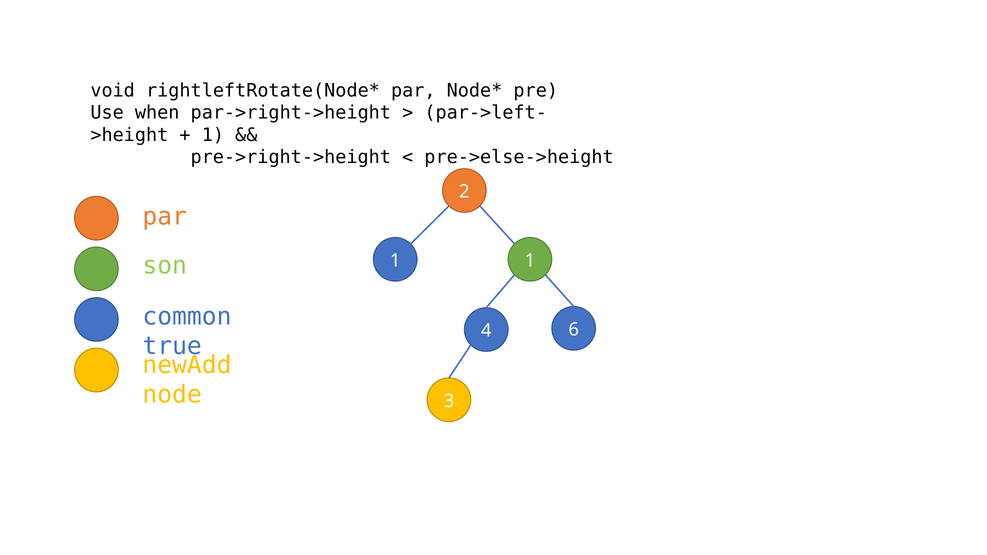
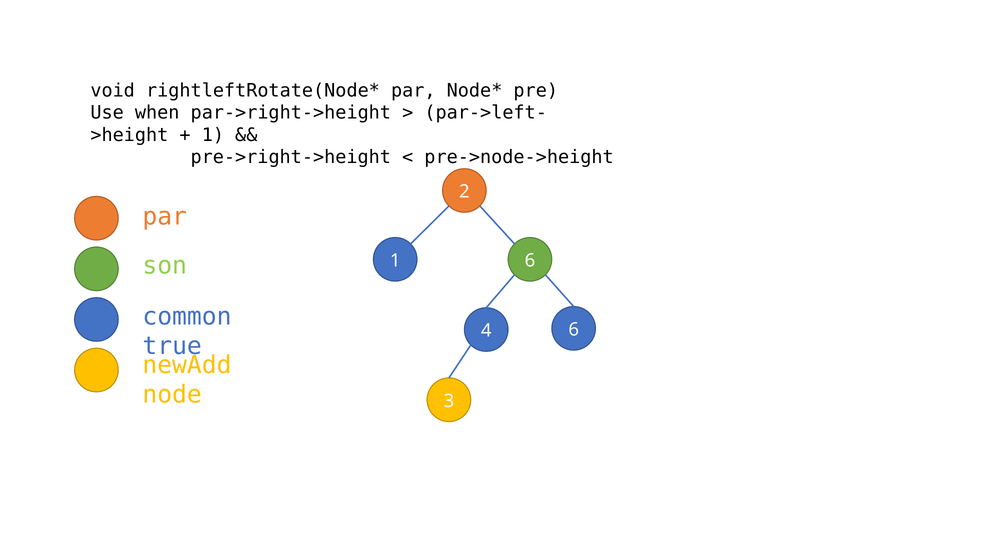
pre->else->height: pre->else->height -> pre->node->height
1 1: 1 -> 6
